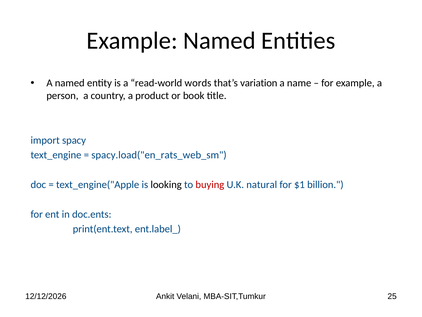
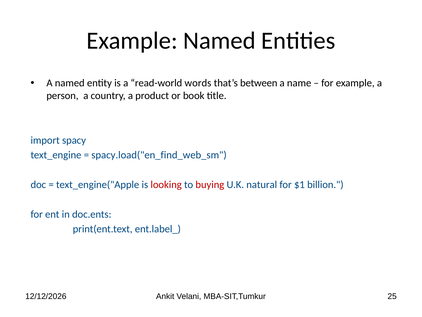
variation: variation -> between
spacy.load("en_rats_web_sm: spacy.load("en_rats_web_sm -> spacy.load("en_find_web_sm
looking colour: black -> red
